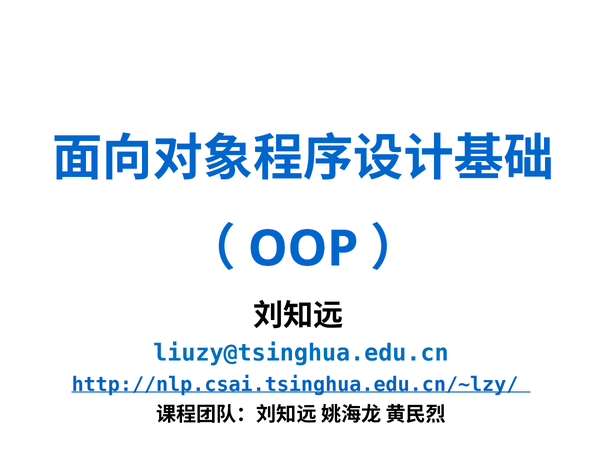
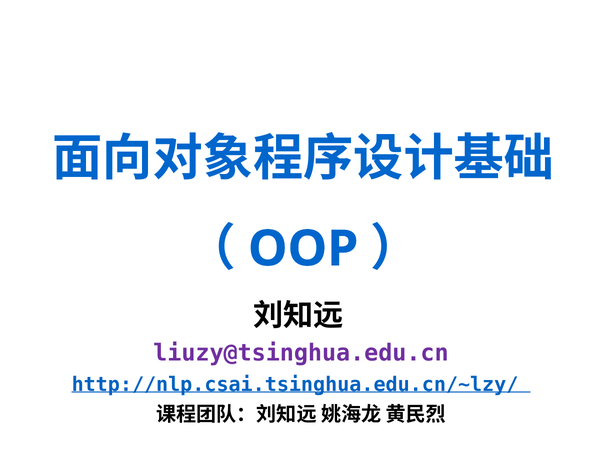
liuzy@tsinghua.edu.cn colour: blue -> purple
